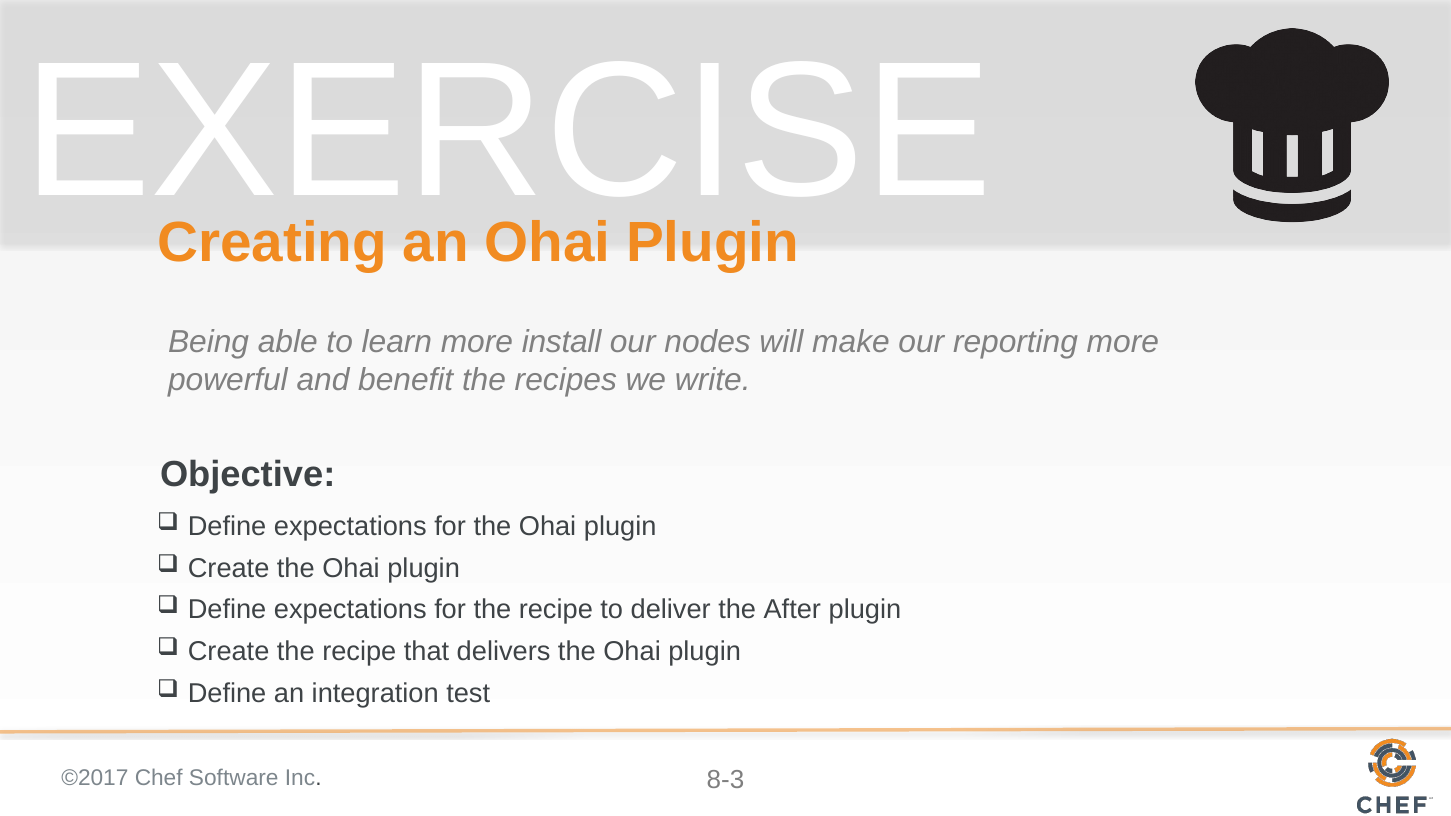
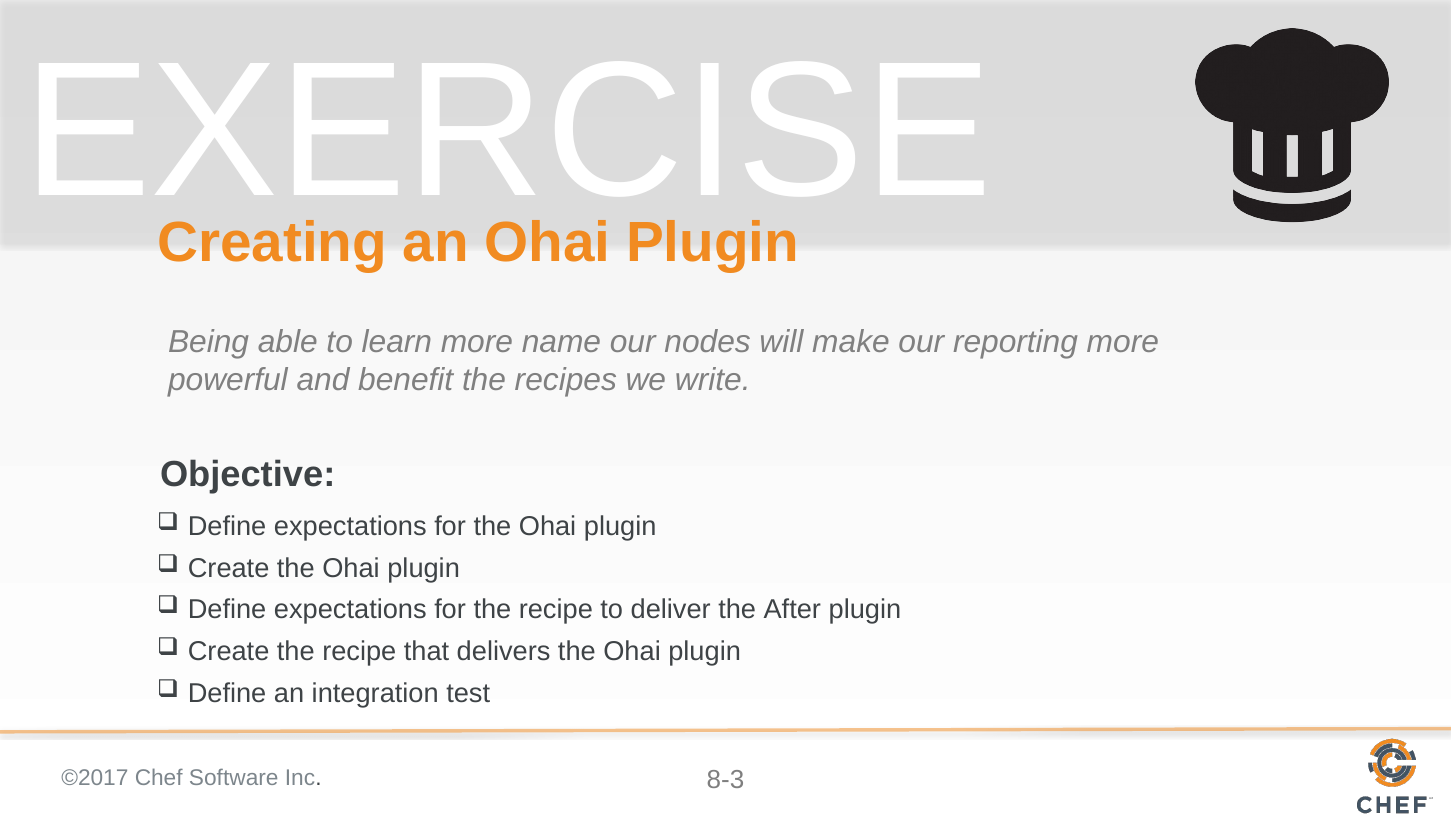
install: install -> name
